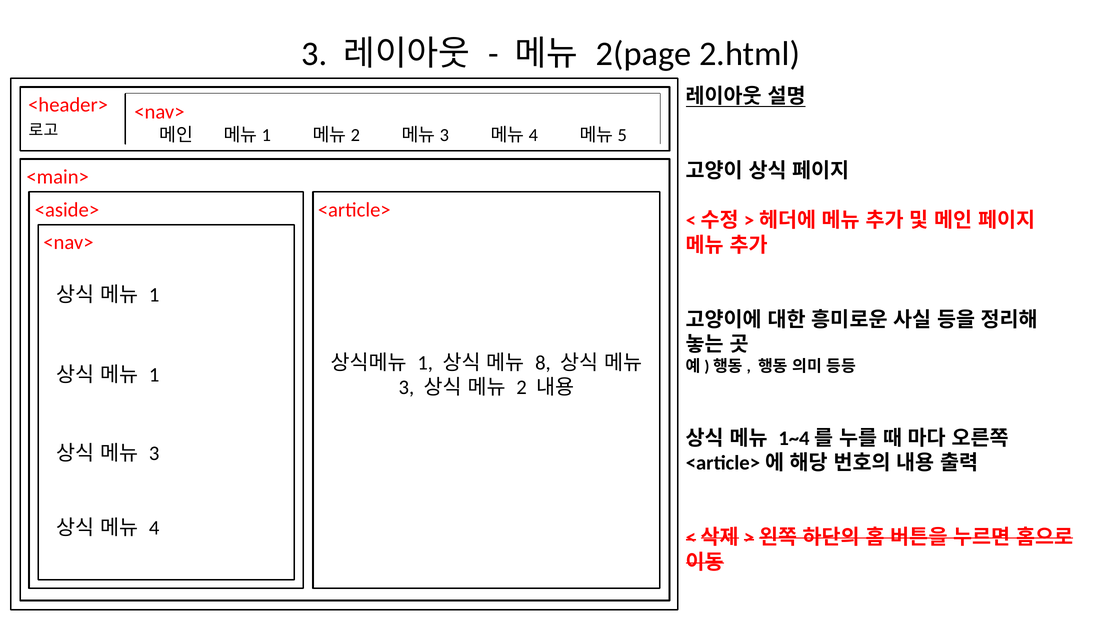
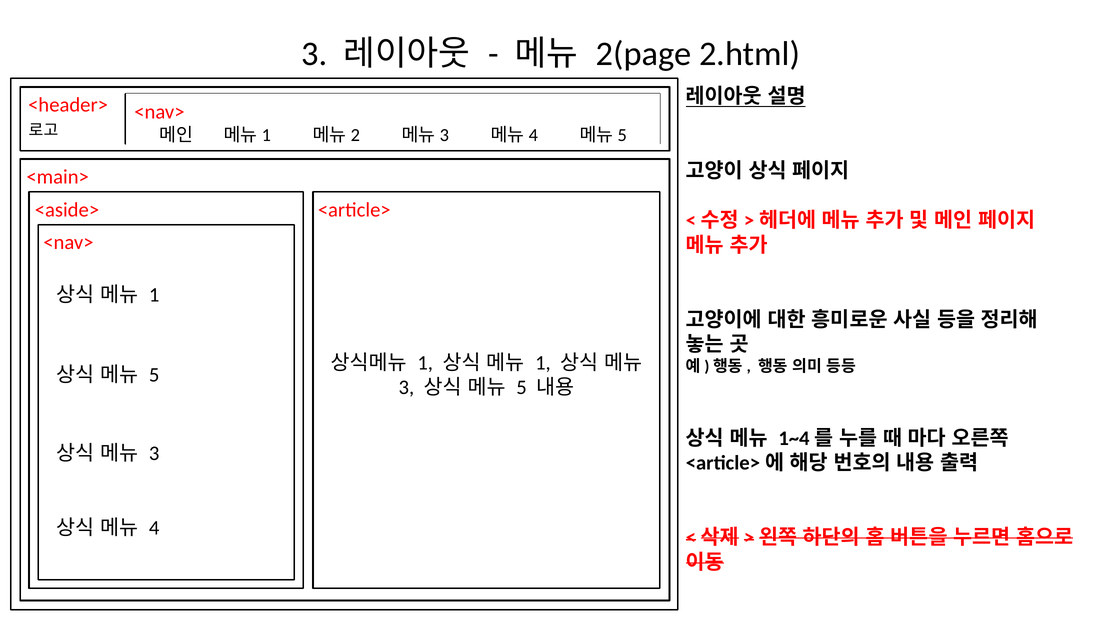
8 at (543, 363): 8 -> 1
1 at (154, 375): 1 -> 5
2 at (522, 388): 2 -> 5
